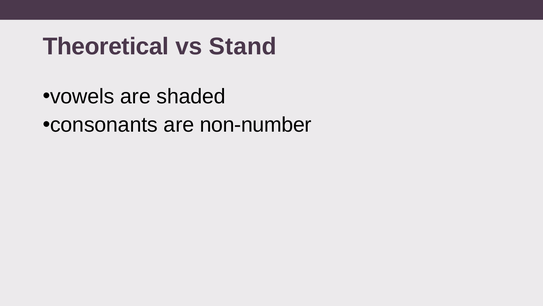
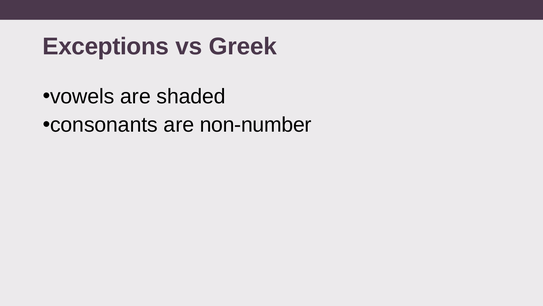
Theoretical: Theoretical -> Exceptions
Stand: Stand -> Greek
